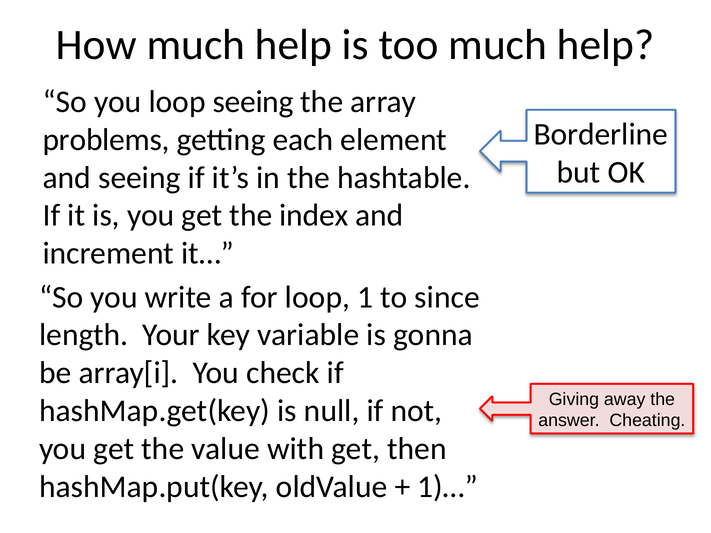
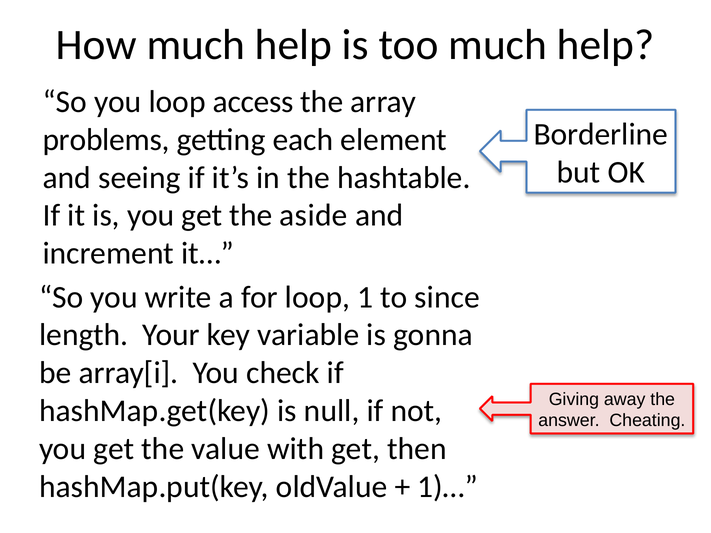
loop seeing: seeing -> access
index: index -> aside
